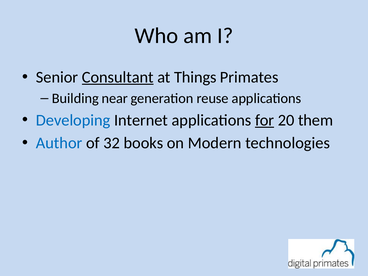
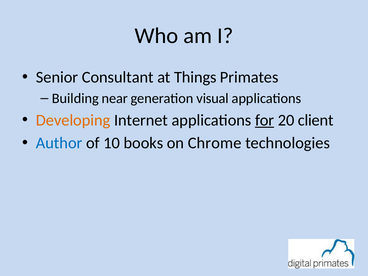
Consultant underline: present -> none
reuse: reuse -> visual
Developing colour: blue -> orange
them: them -> client
32: 32 -> 10
Modern: Modern -> Chrome
